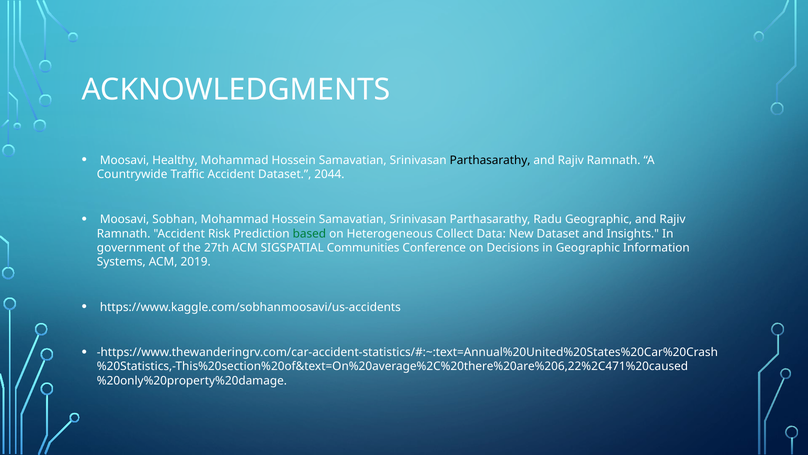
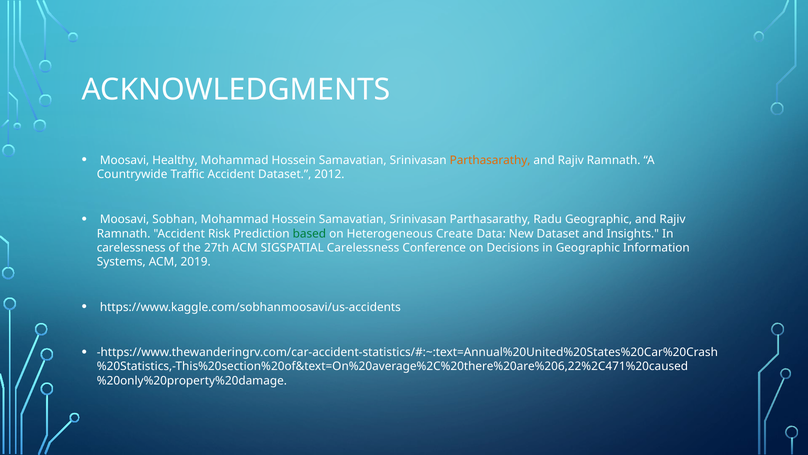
Parthasarathy at (490, 160) colour: black -> orange
2044: 2044 -> 2012
Collect: Collect -> Create
government at (131, 248): government -> carelessness
SIGSPATIAL Communities: Communities -> Carelessness
